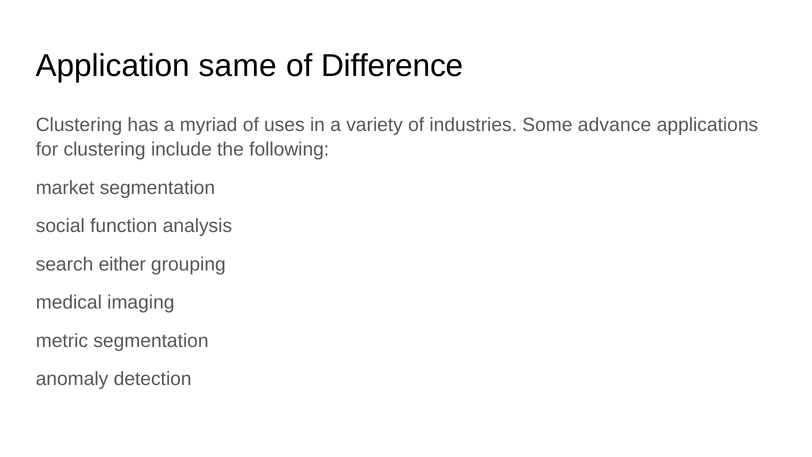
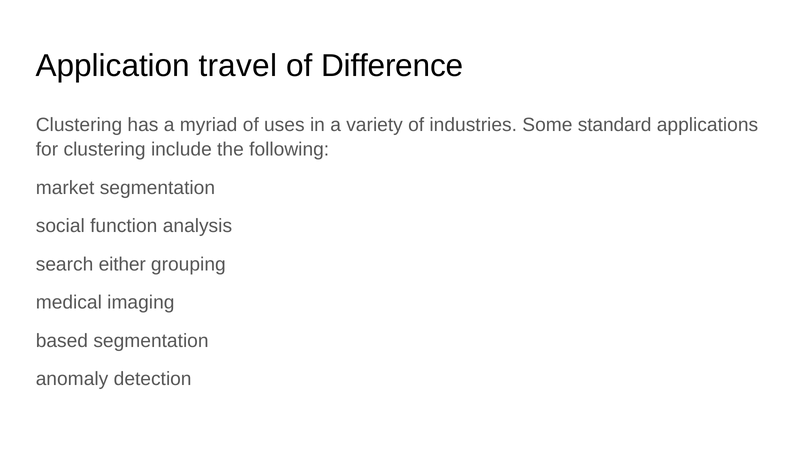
same: same -> travel
advance: advance -> standard
metric: metric -> based
